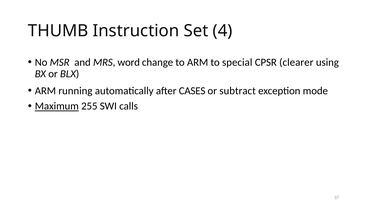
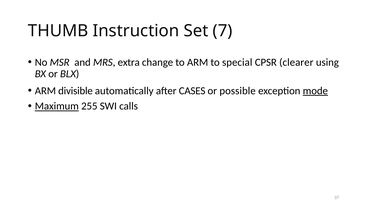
4: 4 -> 7
word: word -> extra
running: running -> divisible
subtract: subtract -> possible
mode underline: none -> present
